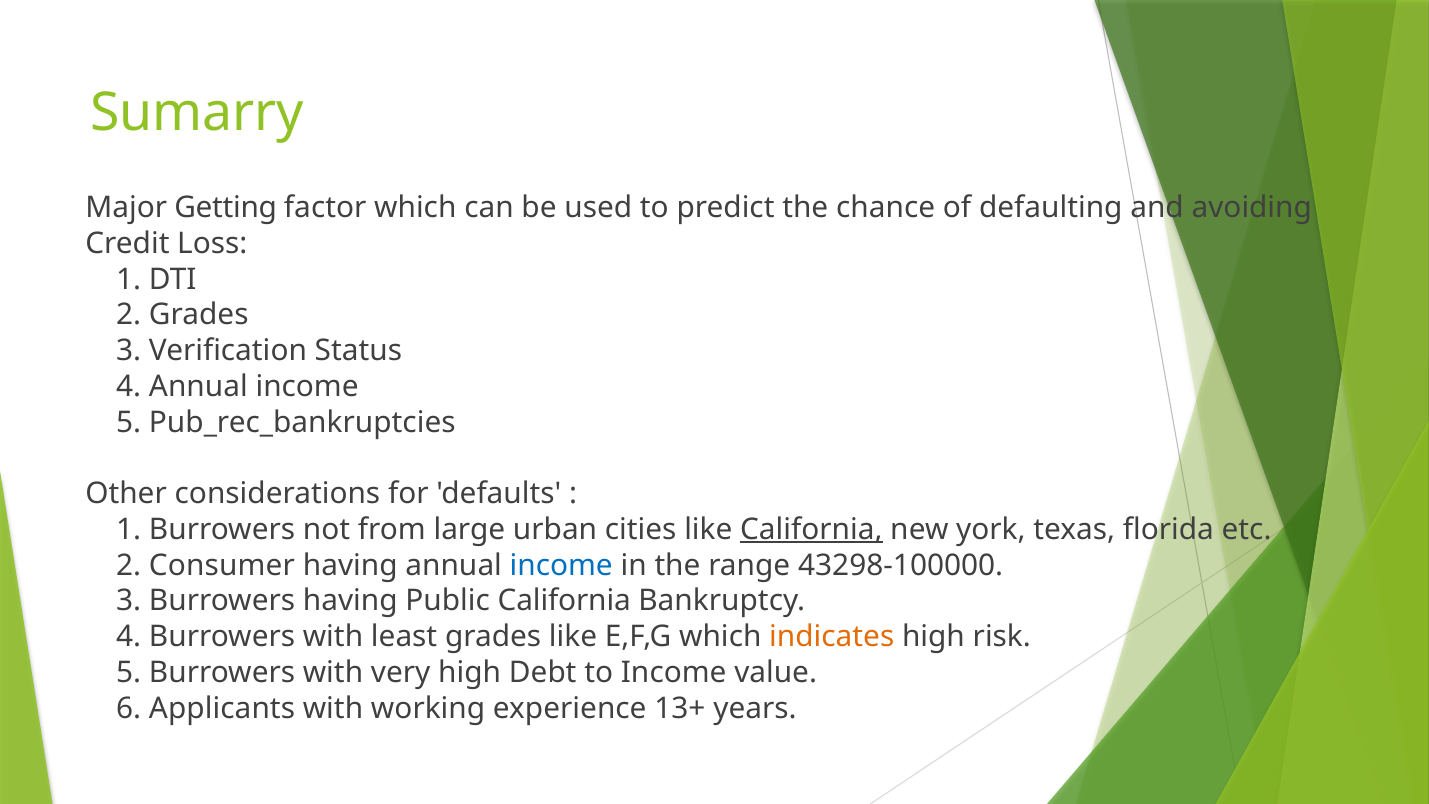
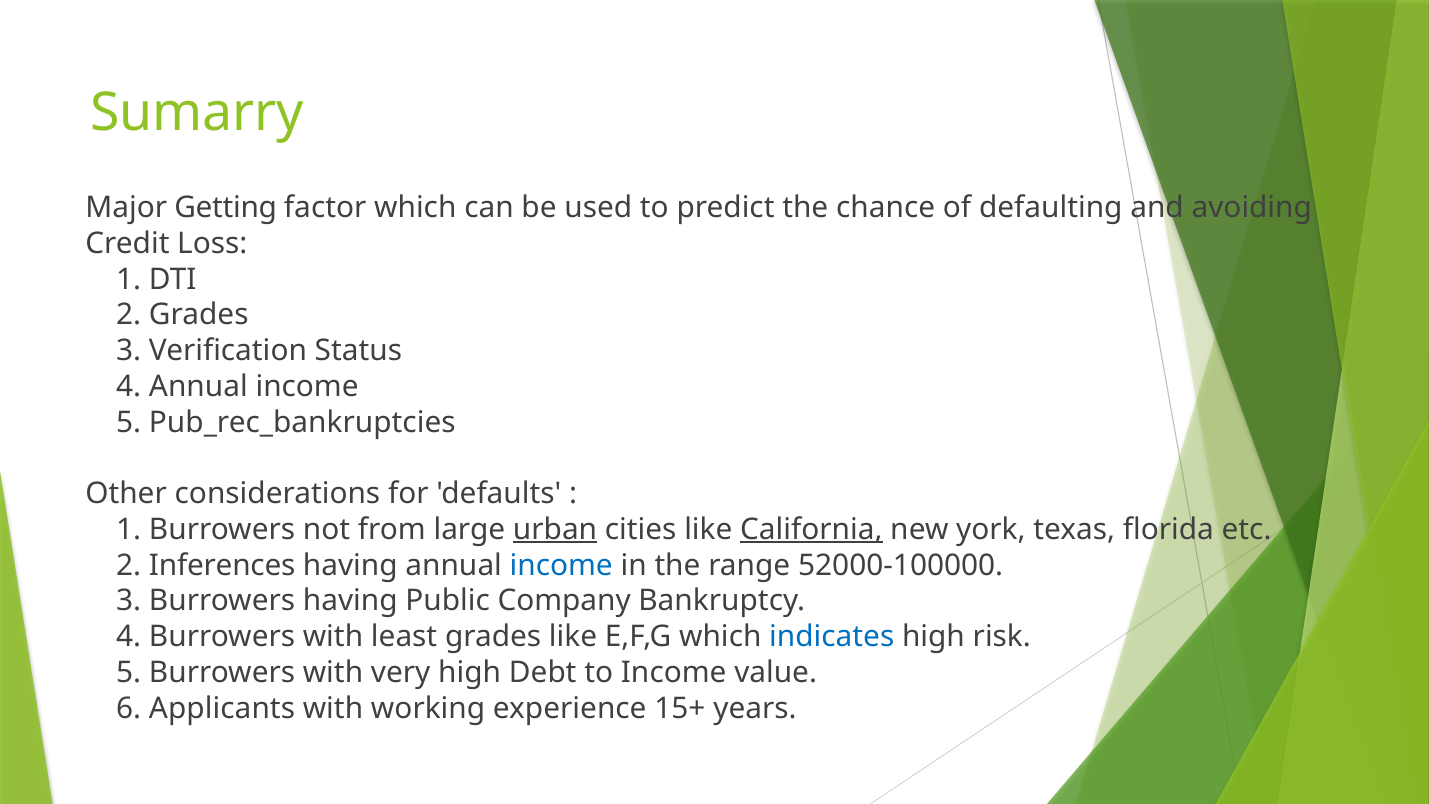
urban underline: none -> present
Consumer: Consumer -> Inferences
43298-100000: 43298-100000 -> 52000-100000
Public California: California -> Company
indicates colour: orange -> blue
13+: 13+ -> 15+
